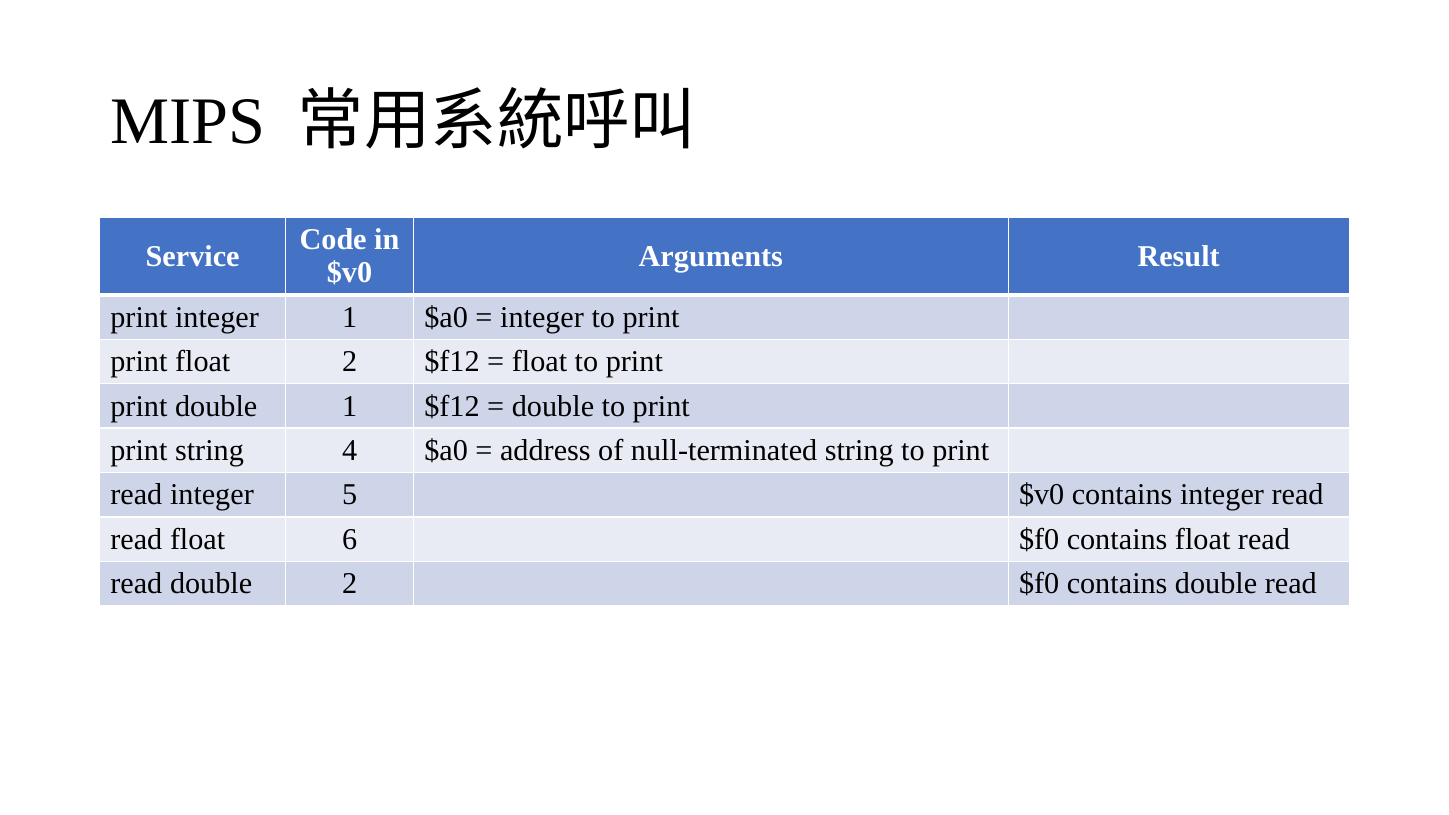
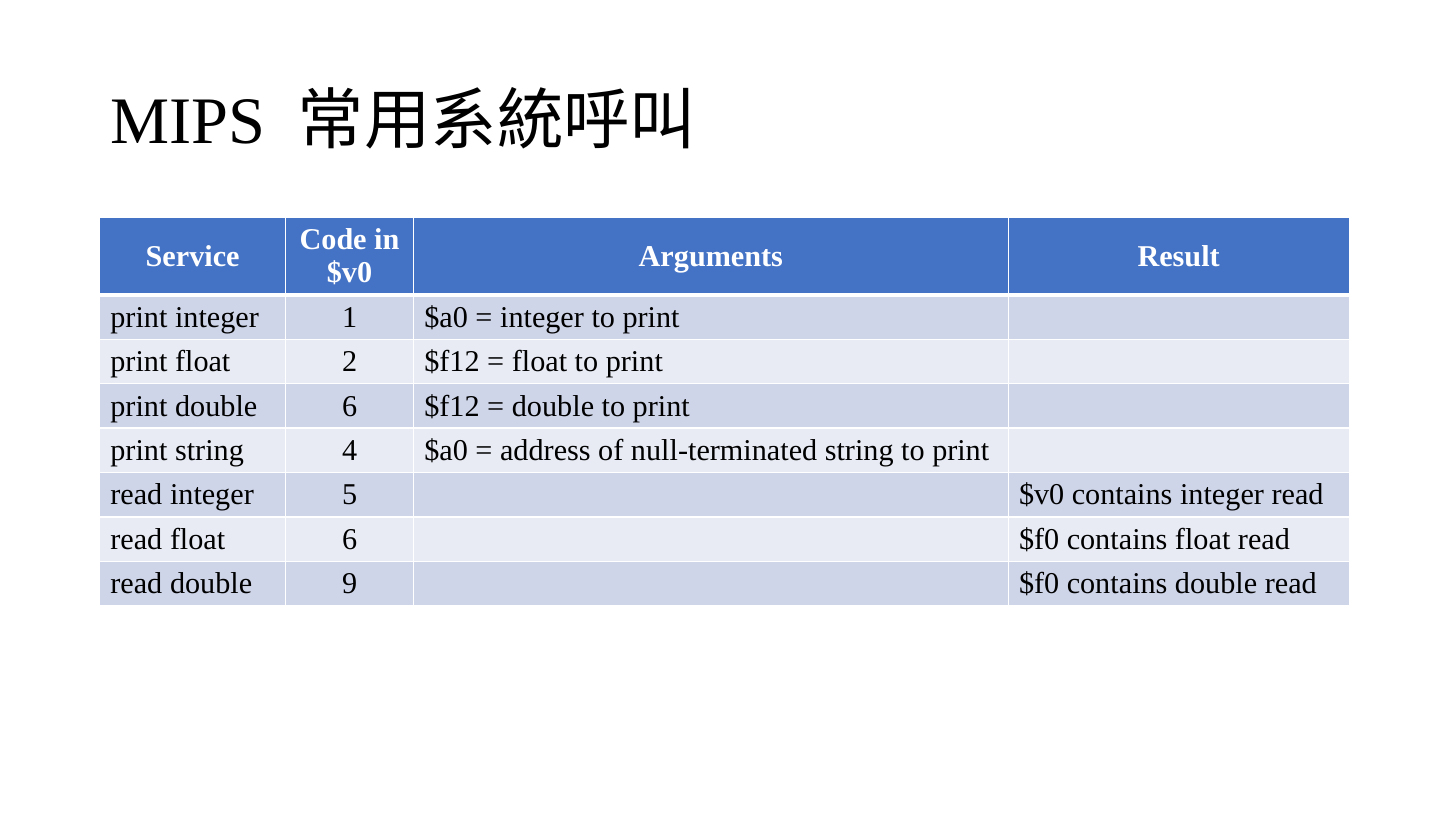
double 1: 1 -> 6
double 2: 2 -> 9
